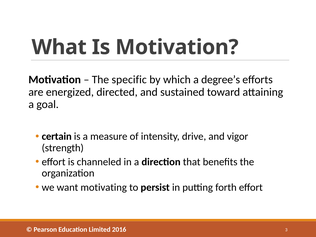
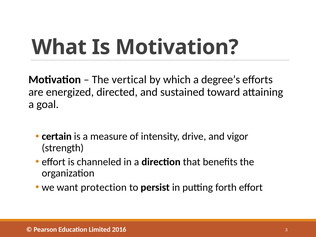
specific: specific -> vertical
motivating: motivating -> protection
